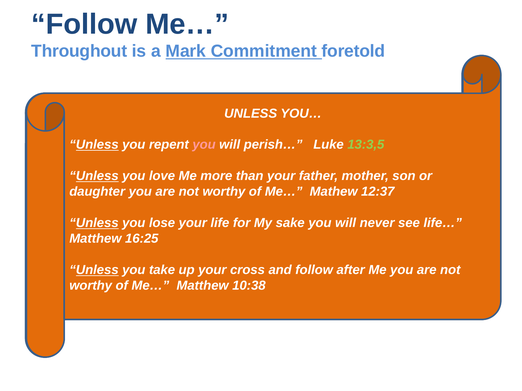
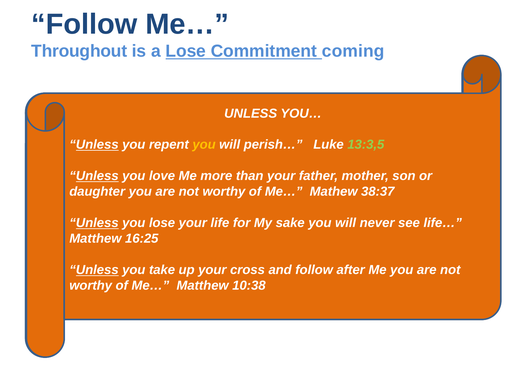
a Mark: Mark -> Lose
Commitment foretold: foretold -> coming
you at (204, 145) colour: pink -> yellow
12:37: 12:37 -> 38:37
